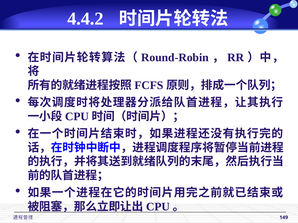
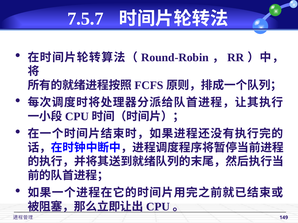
4.4.2: 4.4.2 -> 7.5.7
